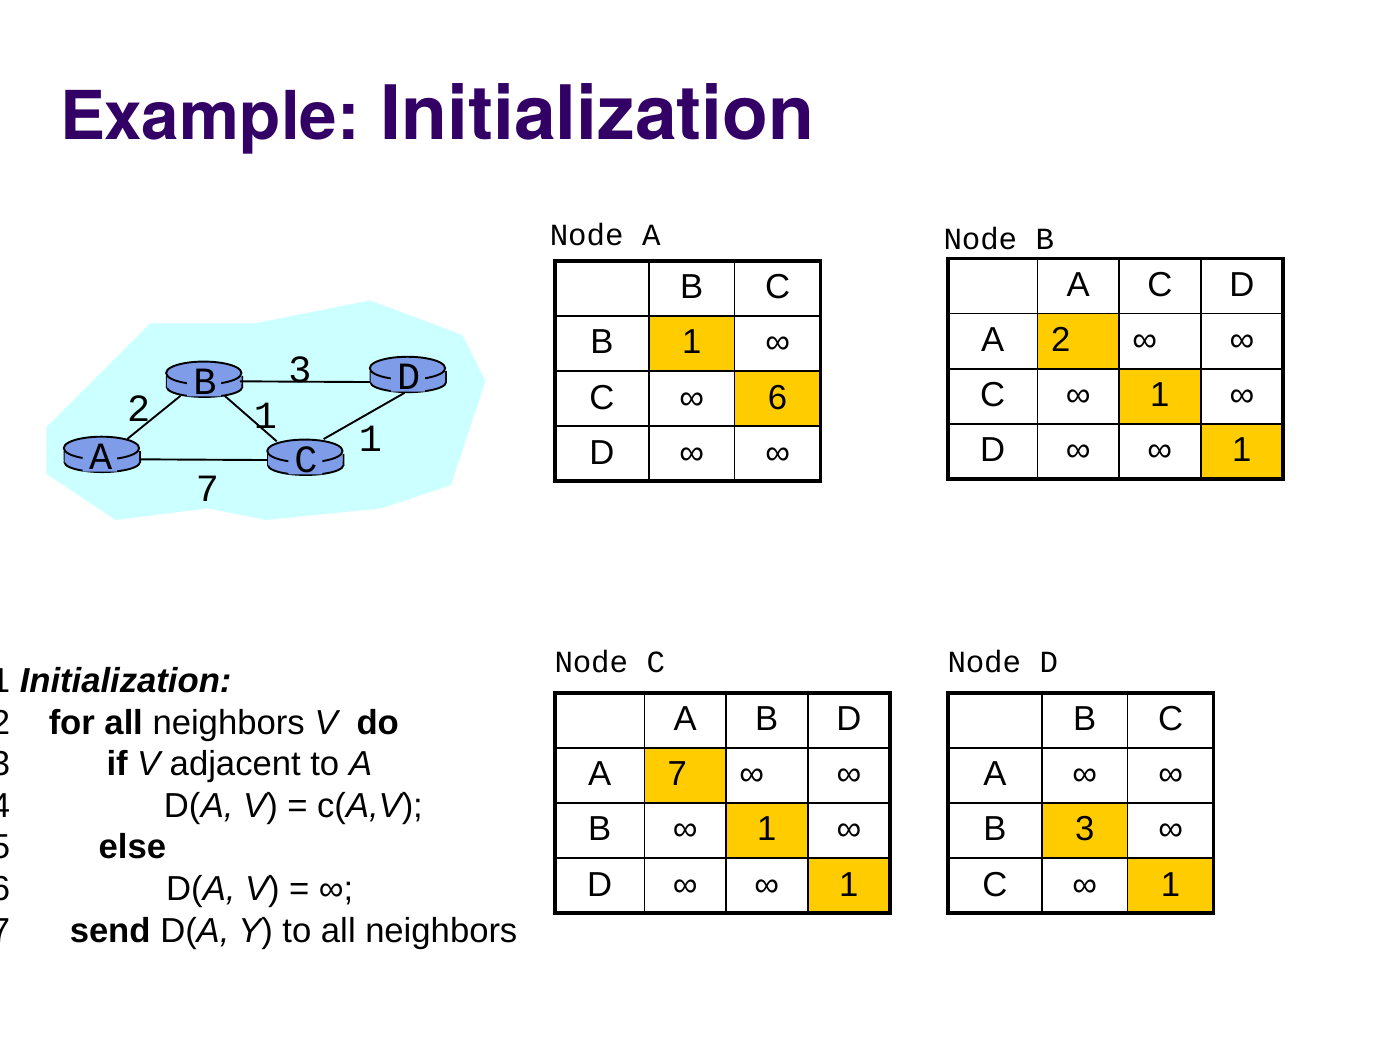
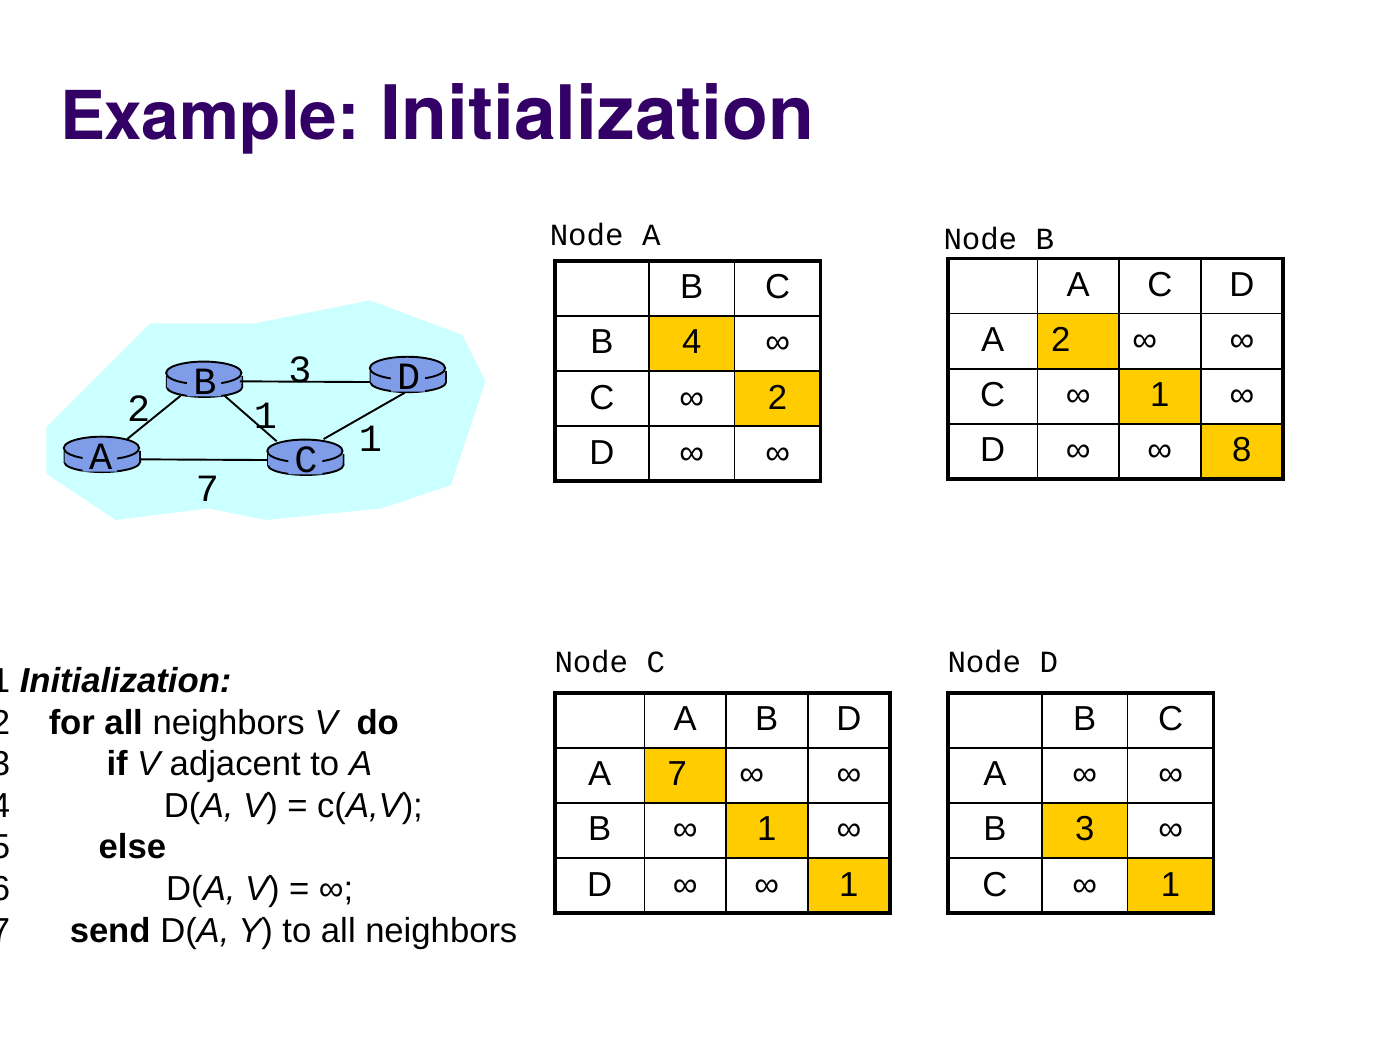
B 1: 1 -> 4
6 at (778, 398): 6 -> 2
1 at (1242, 451): 1 -> 8
